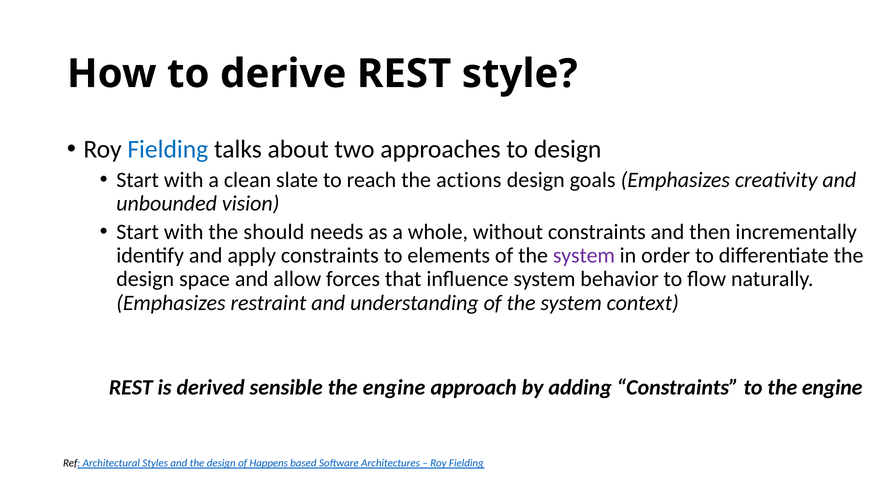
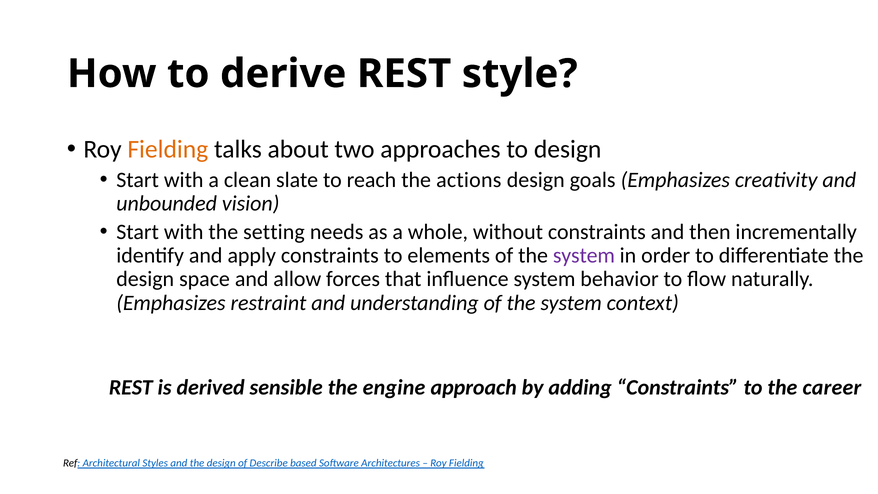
Fielding at (168, 149) colour: blue -> orange
should: should -> setting
to the engine: engine -> career
Happens: Happens -> Describe
